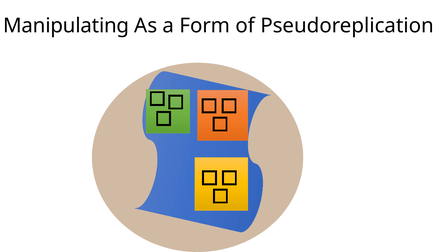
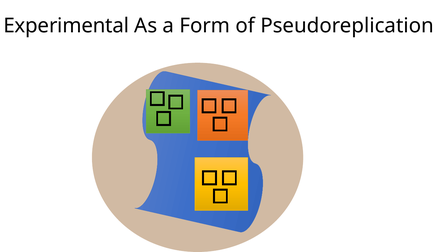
Manipulating: Manipulating -> Experimental
